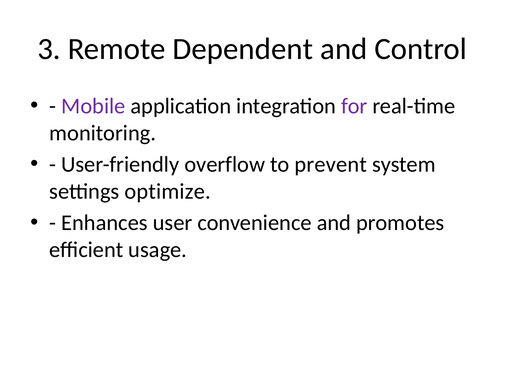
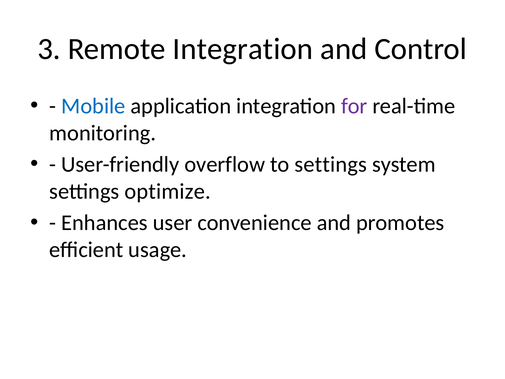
Remote Dependent: Dependent -> Integration
Mobile colour: purple -> blue
to prevent: prevent -> settings
